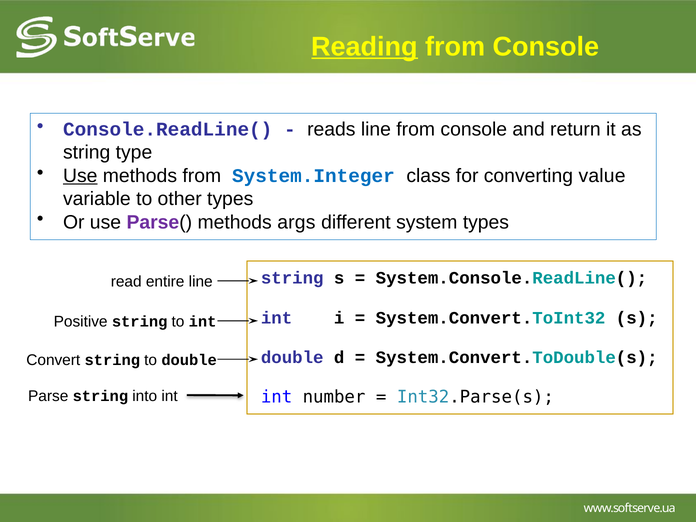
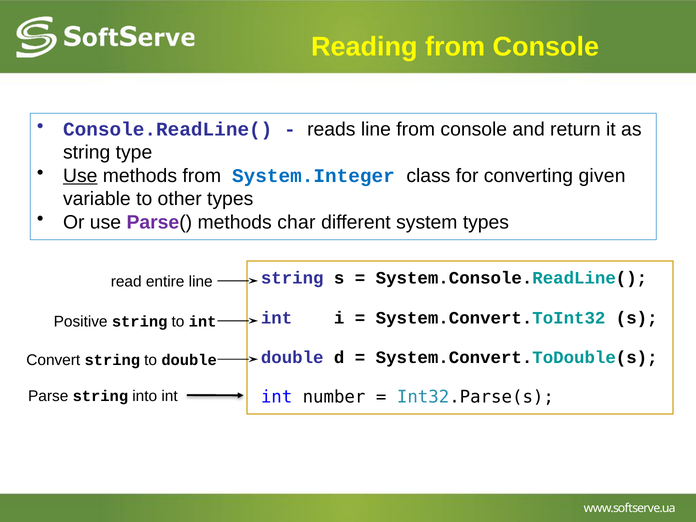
Reading underline: present -> none
value: value -> given
args: args -> char
